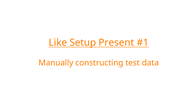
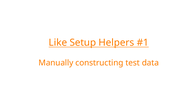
Present: Present -> Helpers
